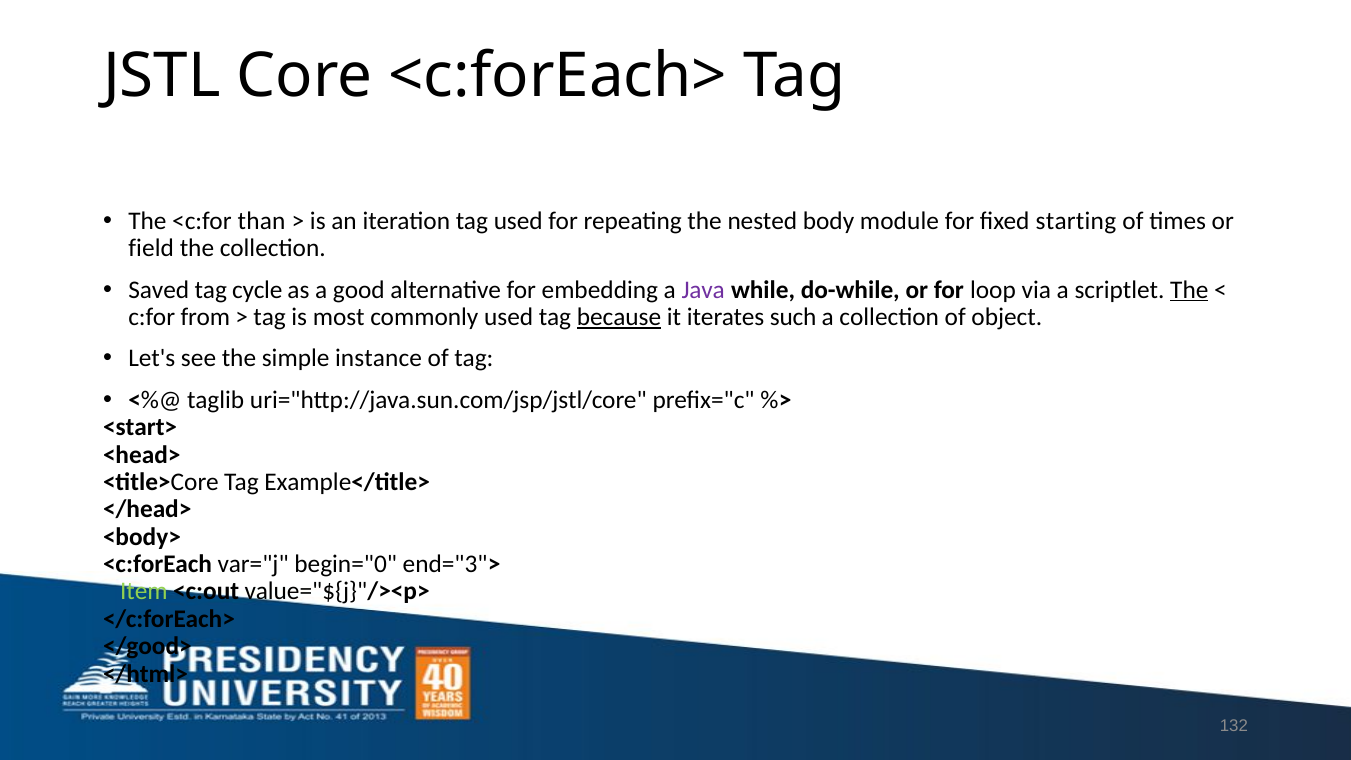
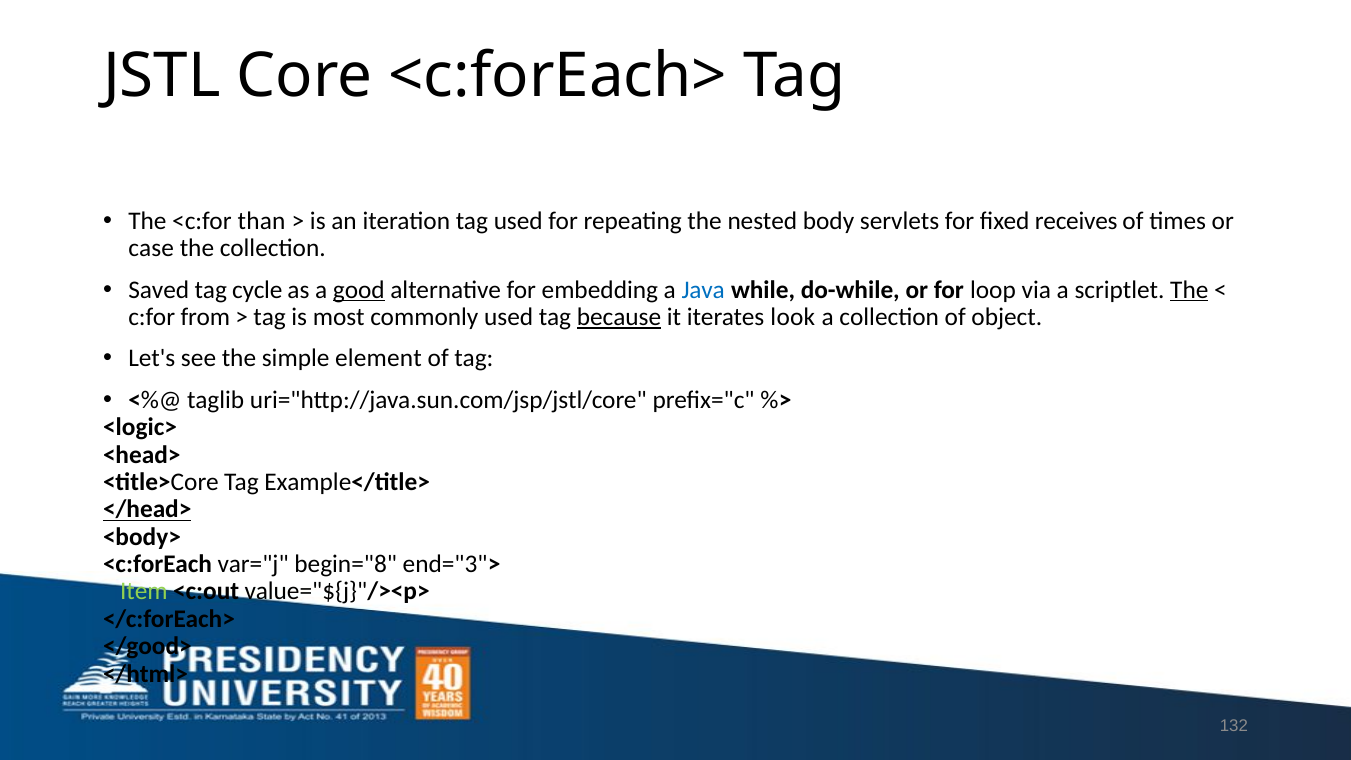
module: module -> servlets
starting: starting -> receives
field: field -> case
good underline: none -> present
Java colour: purple -> blue
such: such -> look
instance: instance -> element
<start>: <start> -> <logic>
</head> underline: none -> present
begin="0: begin="0 -> begin="8
